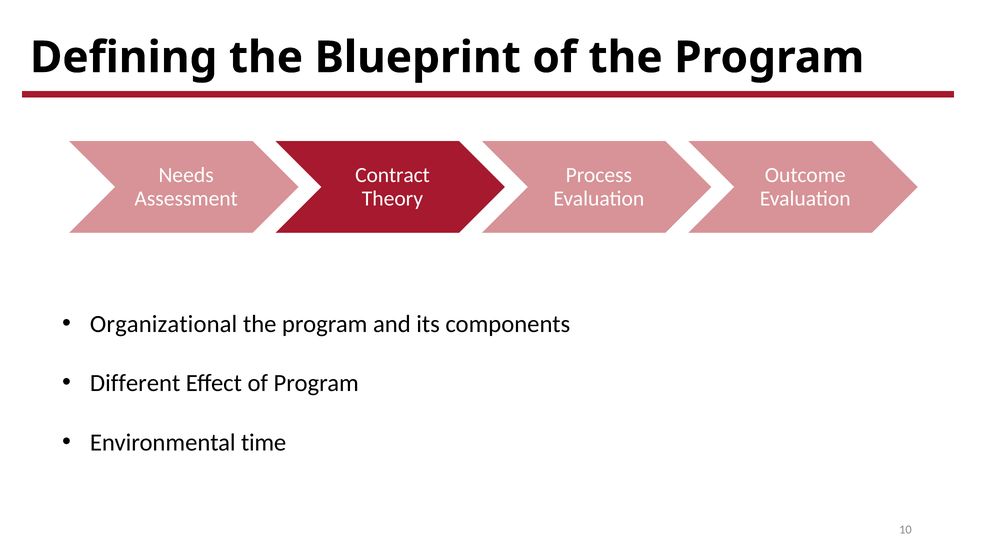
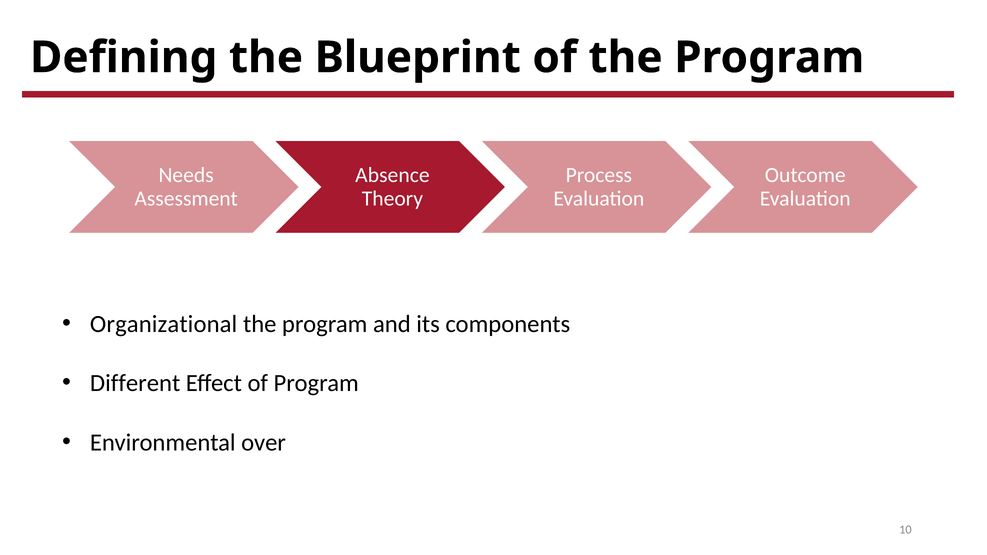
Contract: Contract -> Absence
time: time -> over
